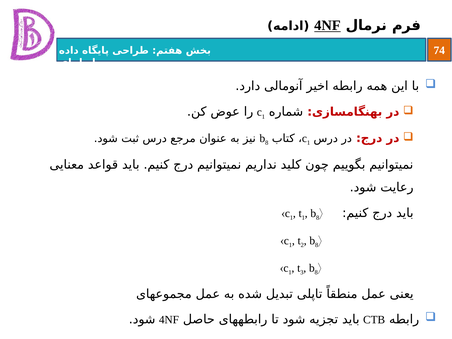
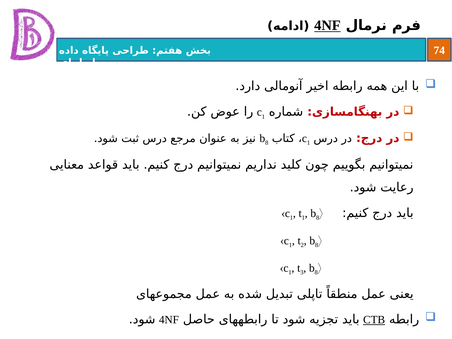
CTB underline: none -> present
